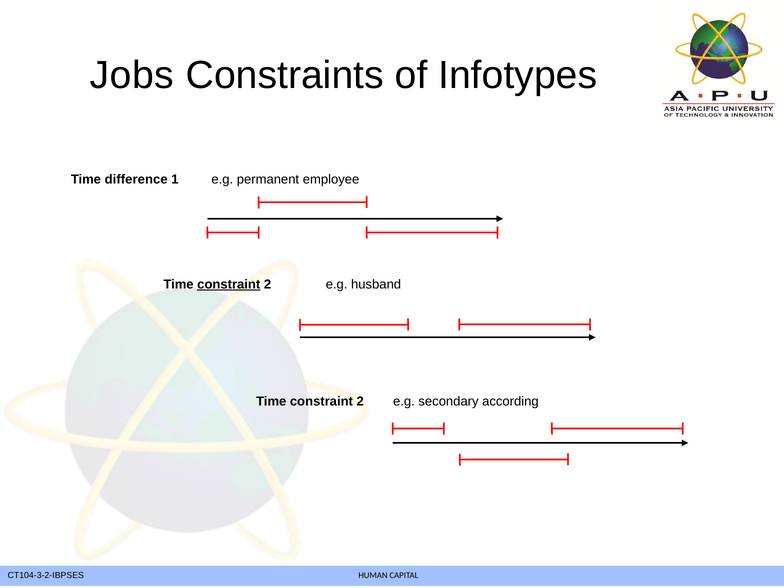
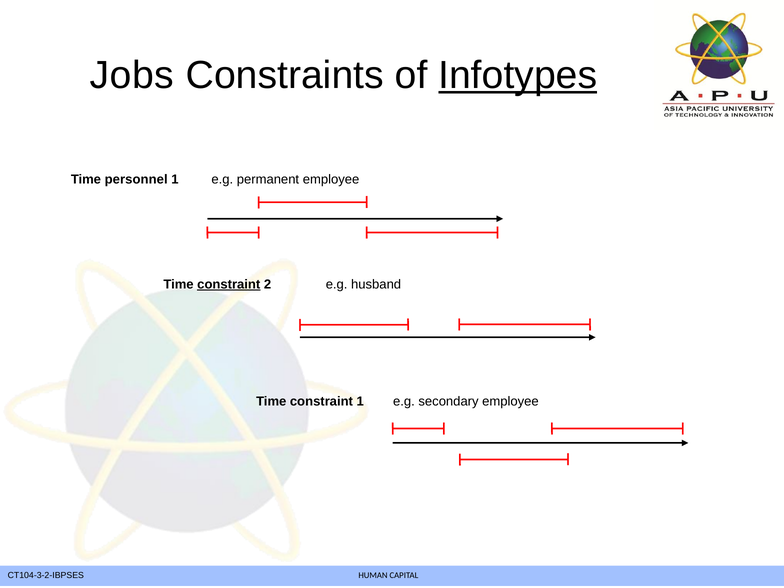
Infotypes underline: none -> present
difference: difference -> personnel
2 at (360, 402): 2 -> 1
secondary according: according -> employee
